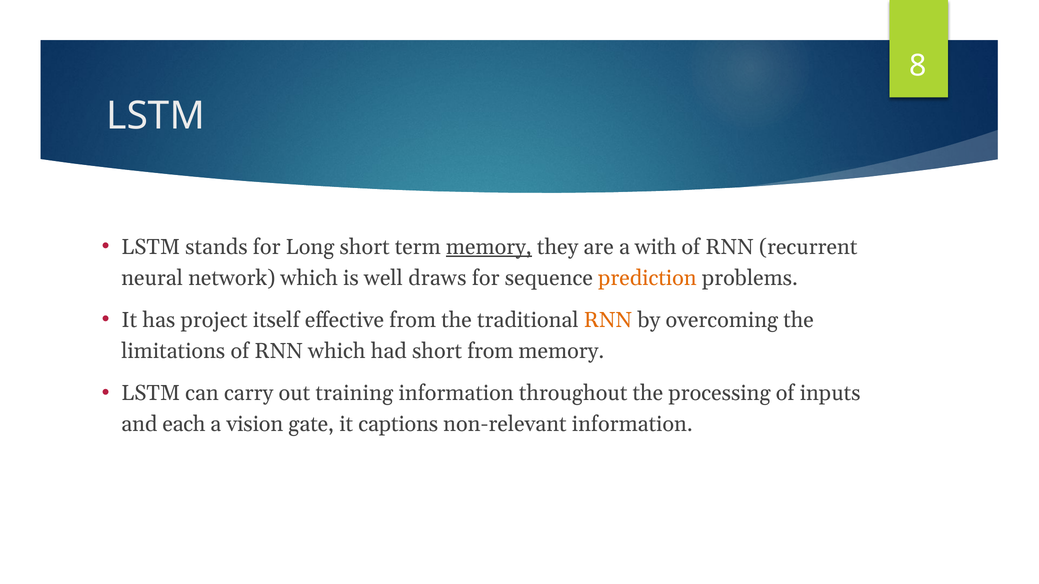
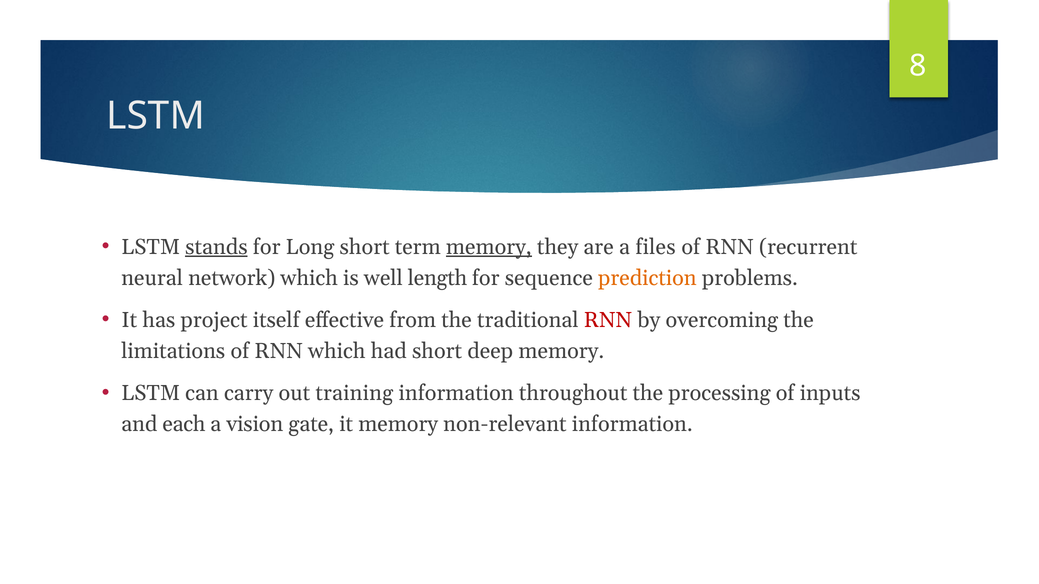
stands underline: none -> present
with: with -> files
draws: draws -> length
RNN at (608, 320) colour: orange -> red
short from: from -> deep
it captions: captions -> memory
